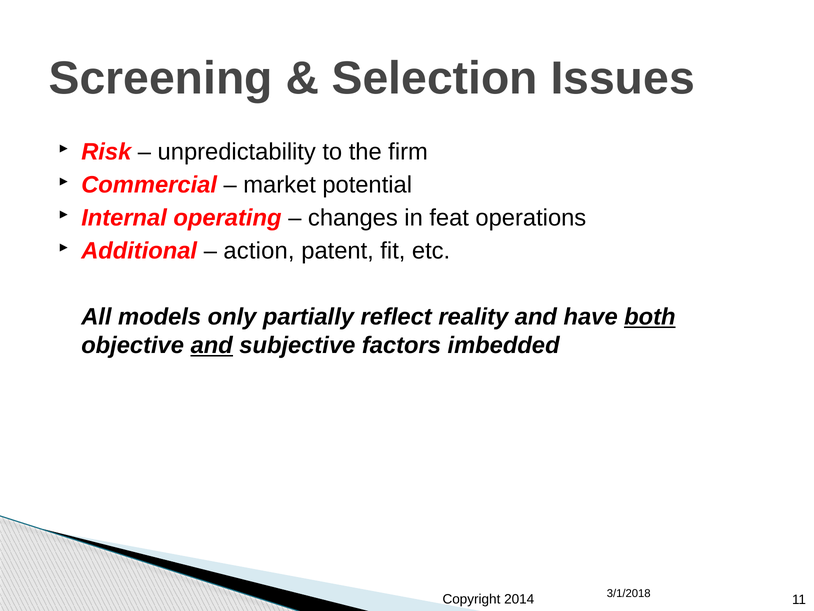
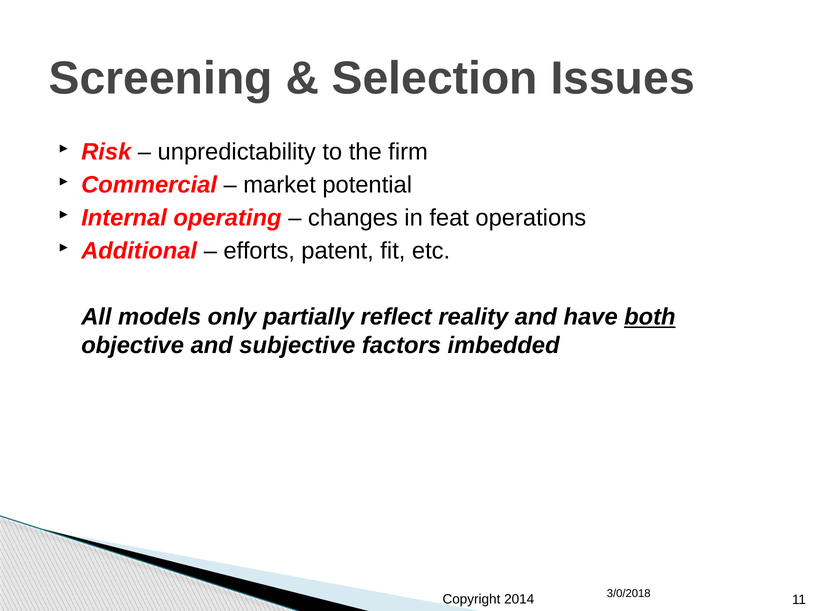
action: action -> efforts
and at (212, 345) underline: present -> none
3/1/2018: 3/1/2018 -> 3/0/2018
